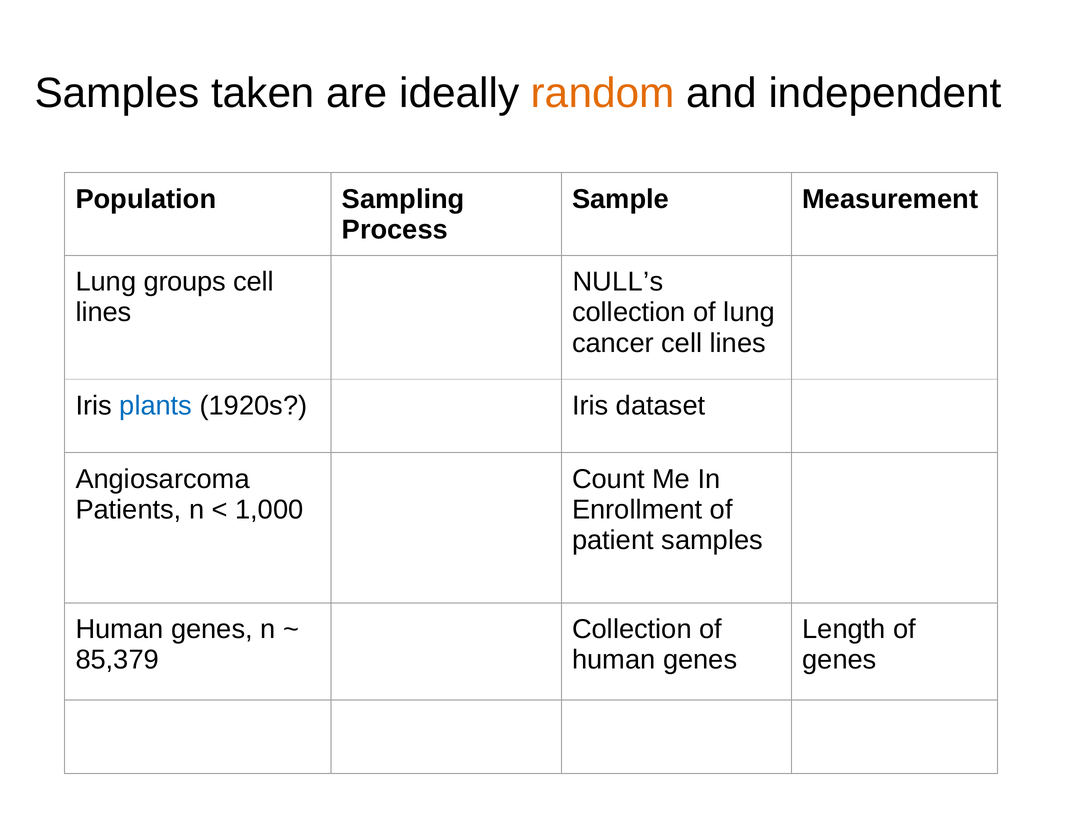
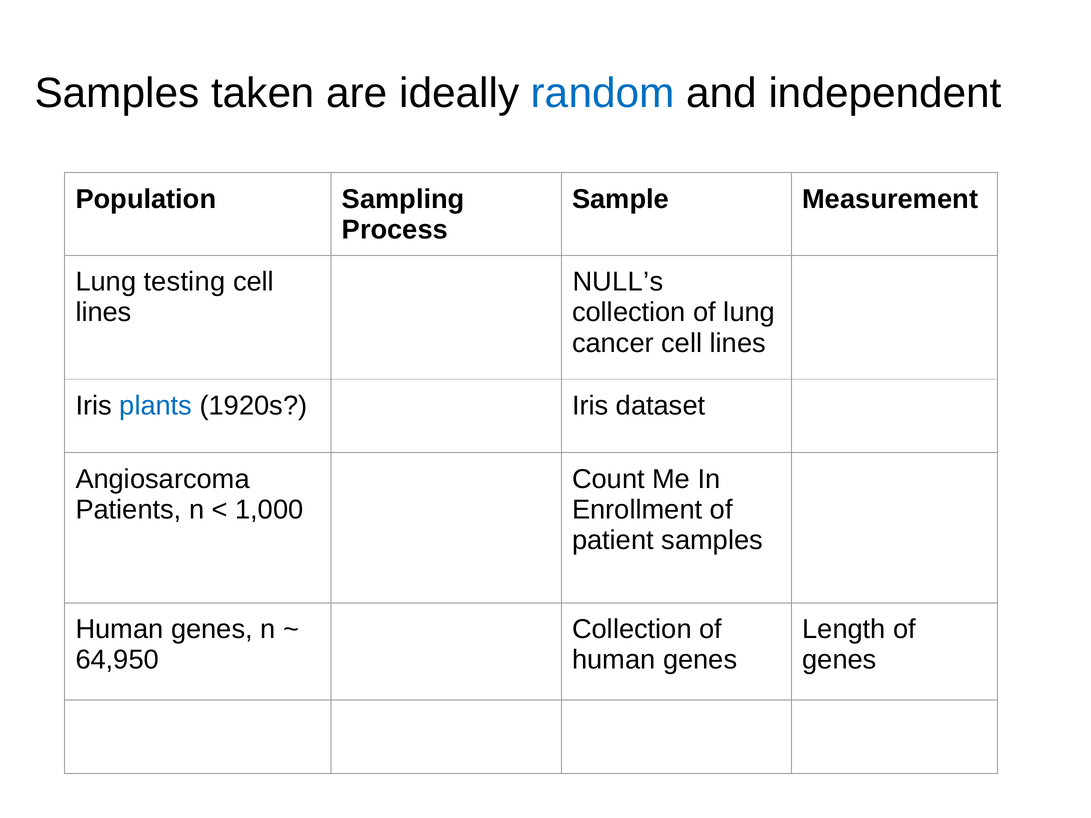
random colour: orange -> blue
groups: groups -> testing
85,379: 85,379 -> 64,950
